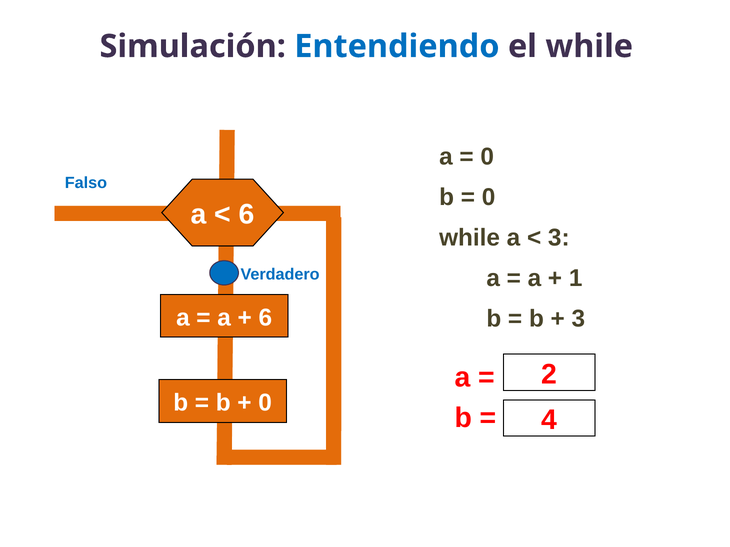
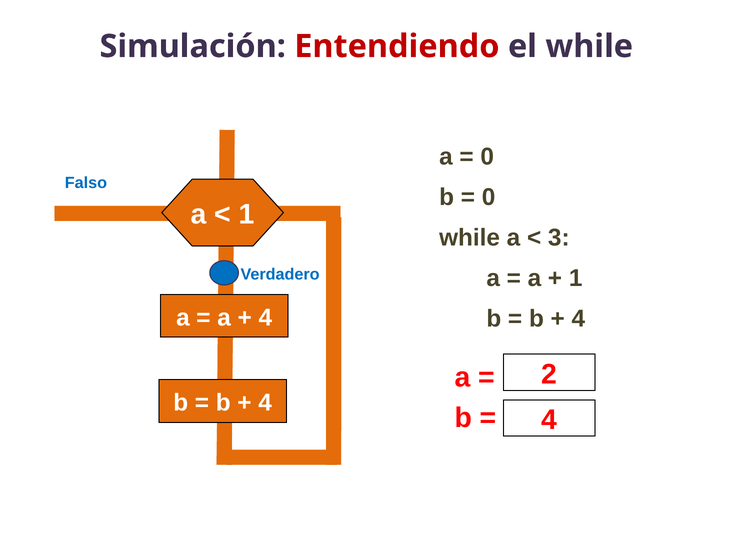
Entendiendo colour: blue -> red
6 at (247, 215): 6 -> 1
6 at (265, 318): 6 -> 4
3 at (578, 319): 3 -> 4
0 at (265, 403): 0 -> 4
